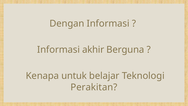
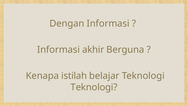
untuk: untuk -> istilah
Perakitan at (94, 87): Perakitan -> Teknologi
